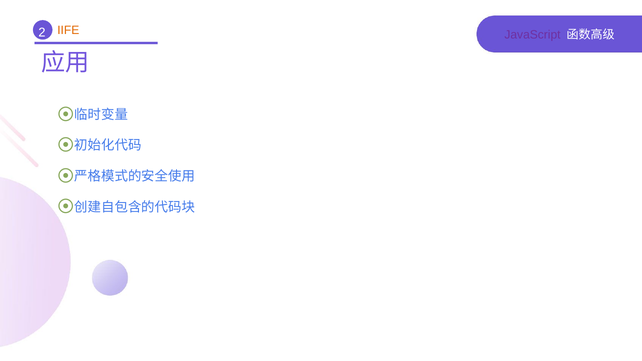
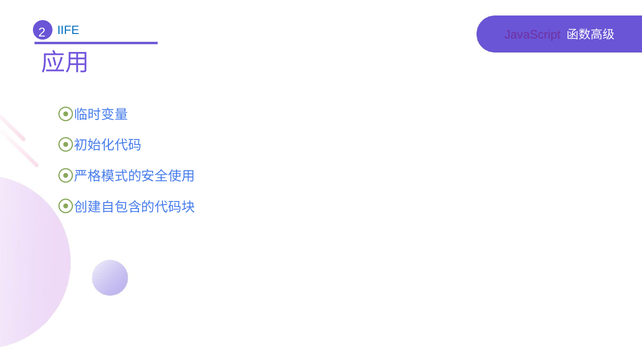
IIFE colour: orange -> blue
